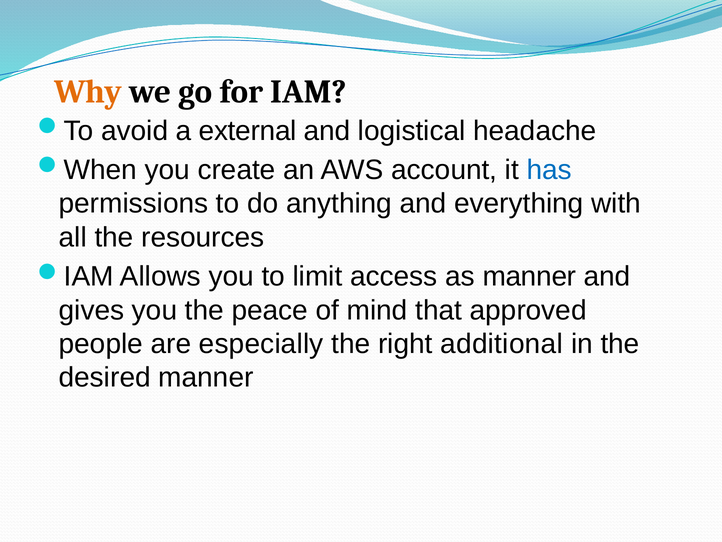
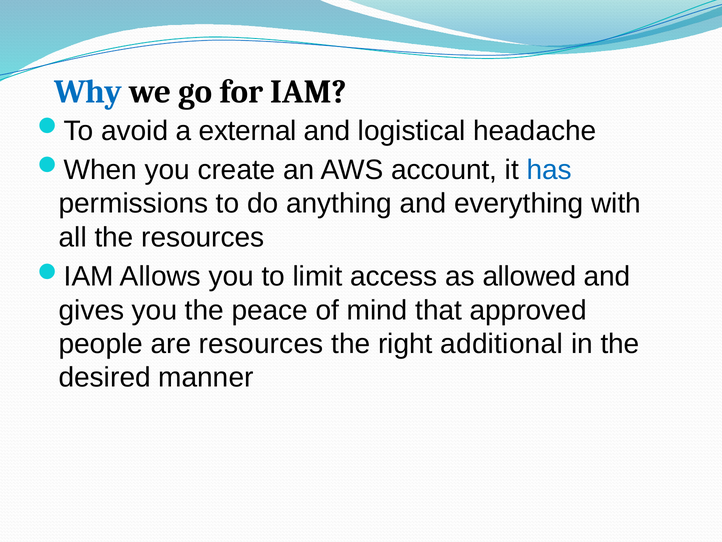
Why colour: orange -> blue
as manner: manner -> allowed
are especially: especially -> resources
